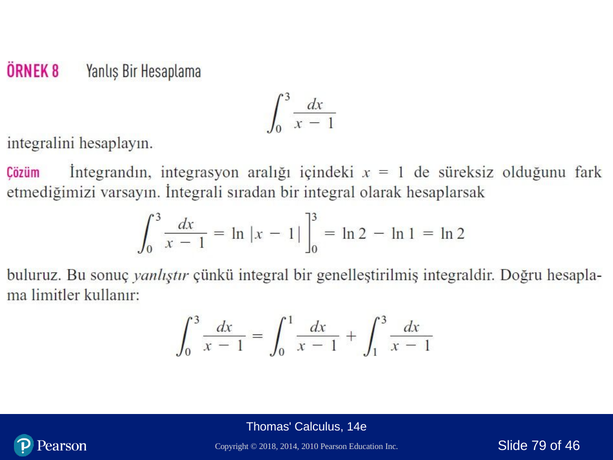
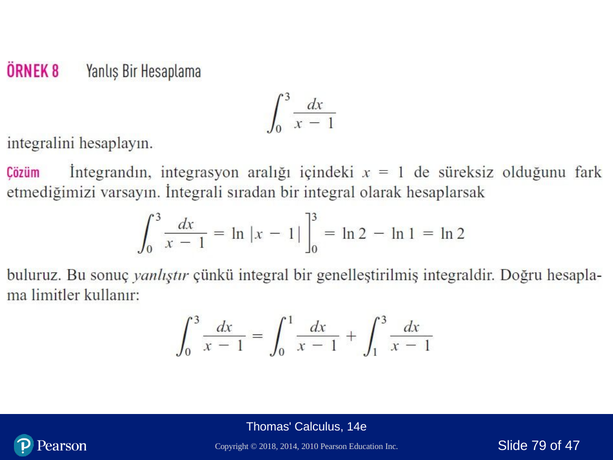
46: 46 -> 47
